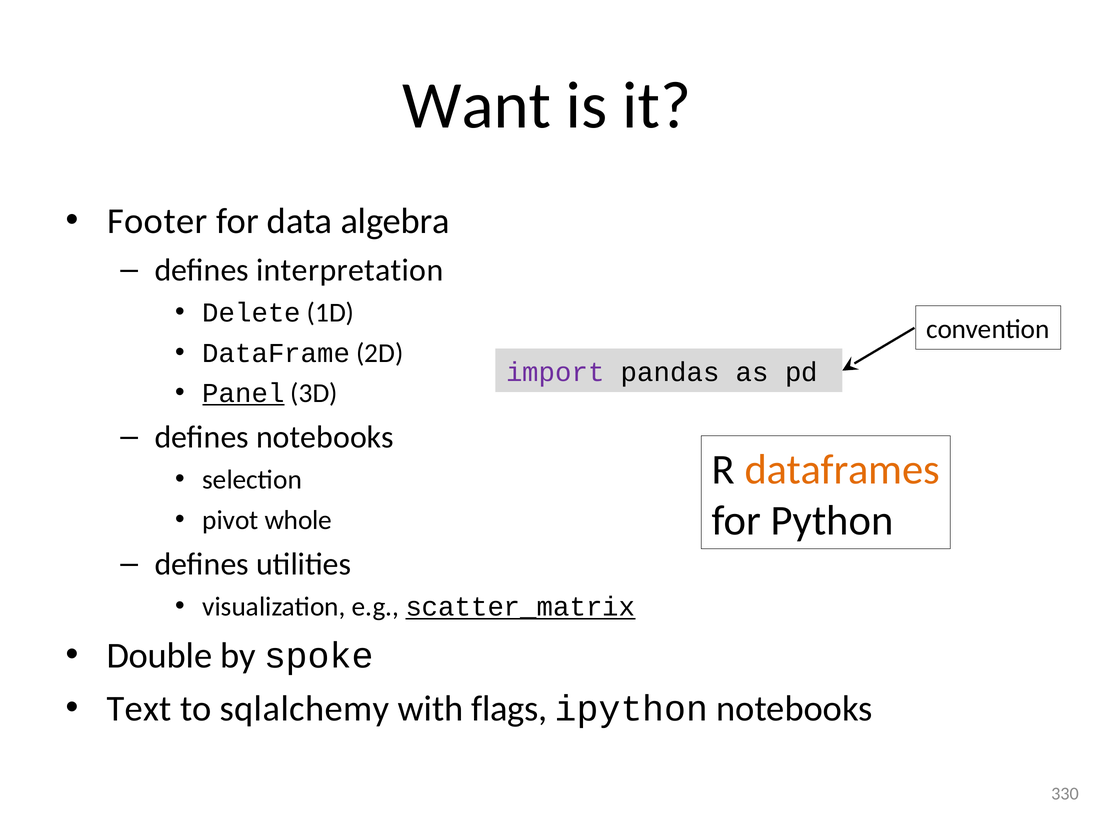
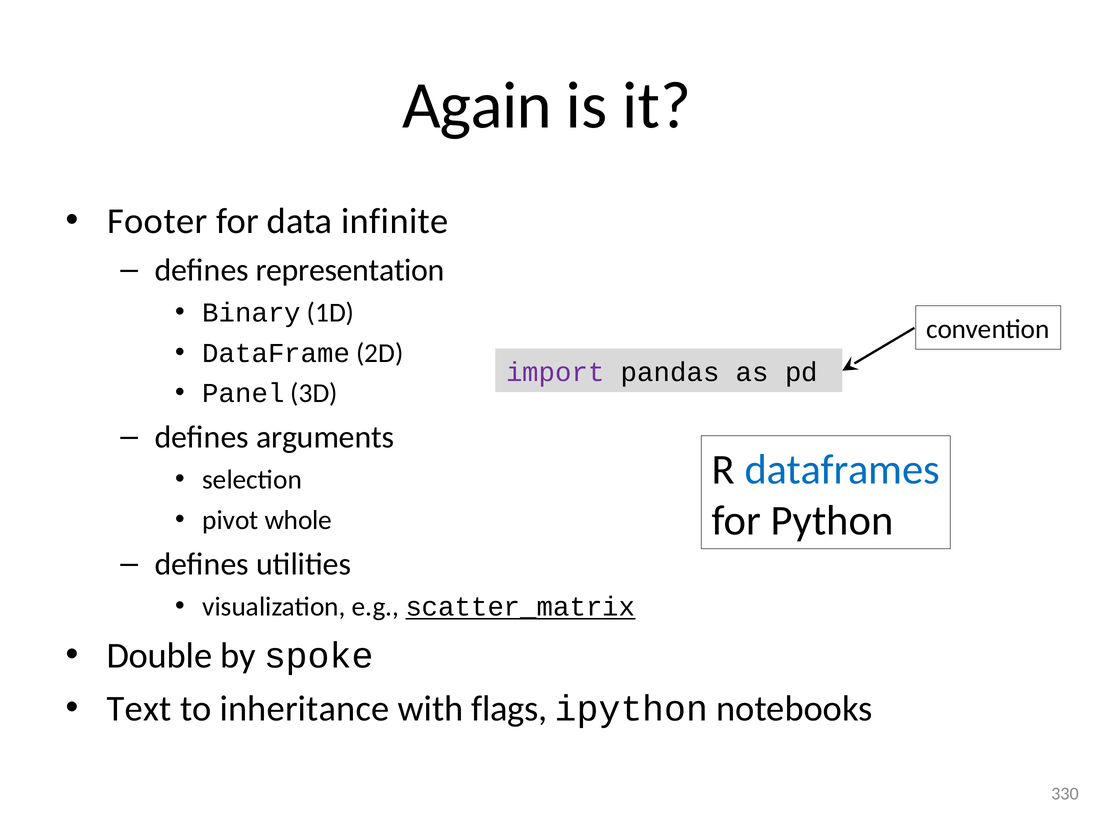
Want: Want -> Again
algebra: algebra -> infinite
interpretation: interpretation -> representation
Delete: Delete -> Binary
Panel underline: present -> none
defines notebooks: notebooks -> arguments
dataframes colour: orange -> blue
sqlalchemy: sqlalchemy -> inheritance
